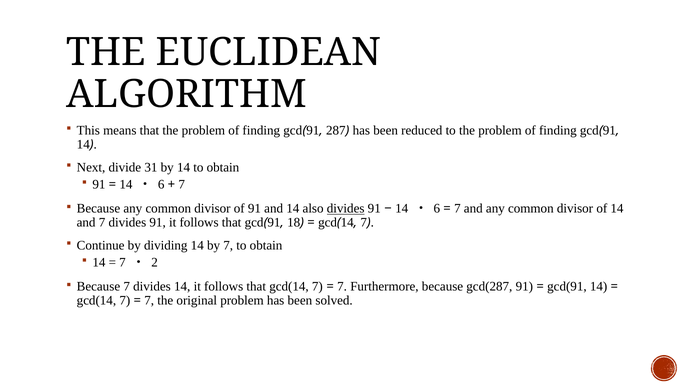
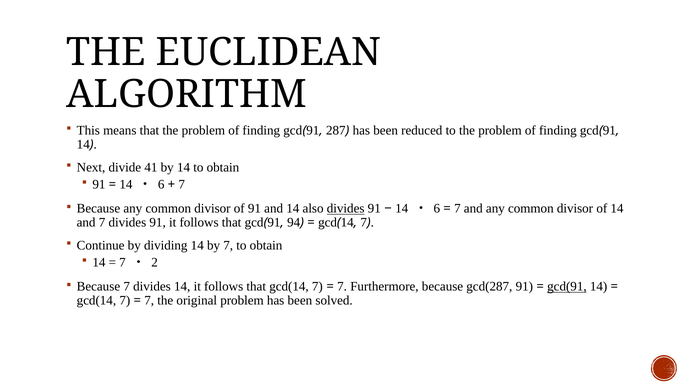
31: 31 -> 41
18: 18 -> 94
gcd(91 underline: none -> present
